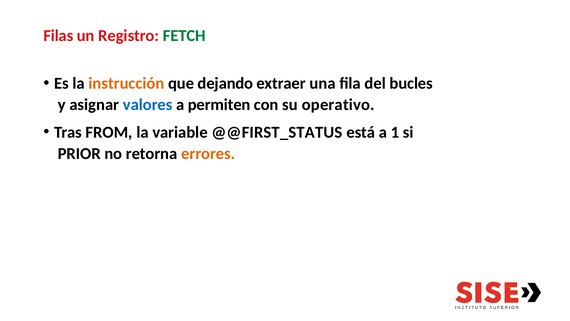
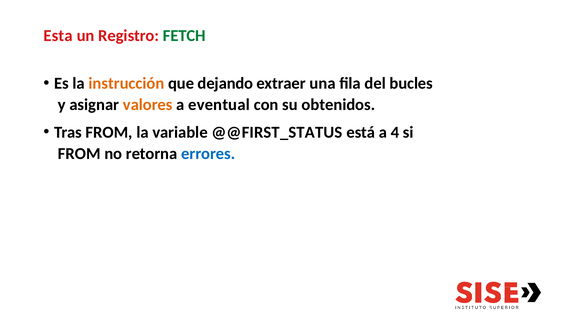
Filas: Filas -> Esta
valores colour: blue -> orange
permiten: permiten -> eventual
operativo: operativo -> obtenidos
1: 1 -> 4
PRIOR at (79, 153): PRIOR -> FROM
errores colour: orange -> blue
